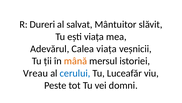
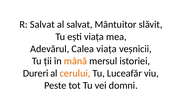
R Dureri: Dureri -> Salvat
Vreau: Vreau -> Dureri
cerului colour: blue -> orange
